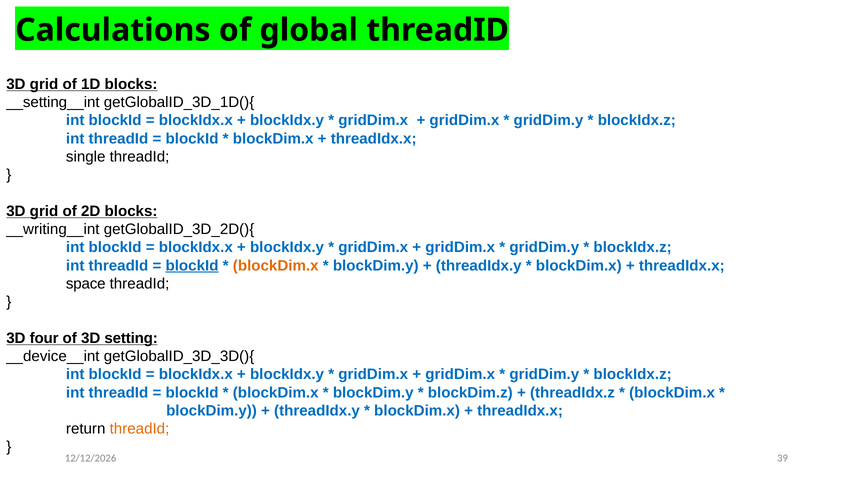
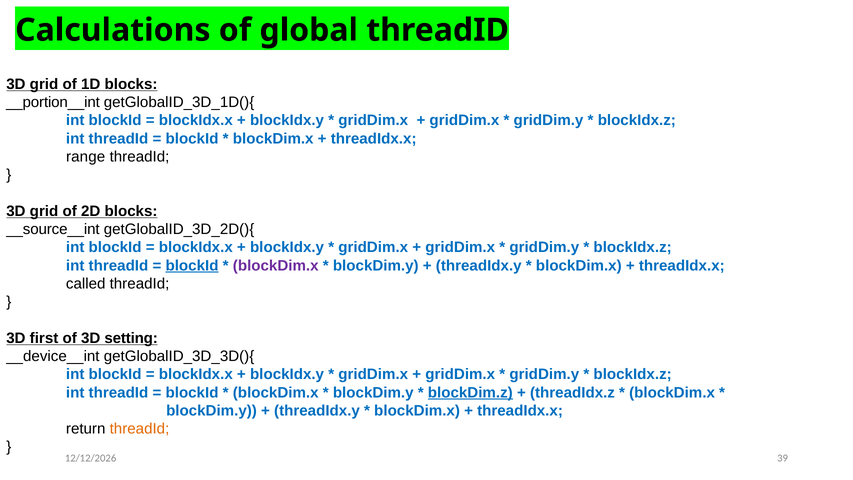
__setting__int: __setting__int -> __portion__int
single: single -> range
__writing__int: __writing__int -> __source__int
blockDim.x at (276, 265) colour: orange -> purple
space: space -> called
four: four -> first
blockDim.z underline: none -> present
